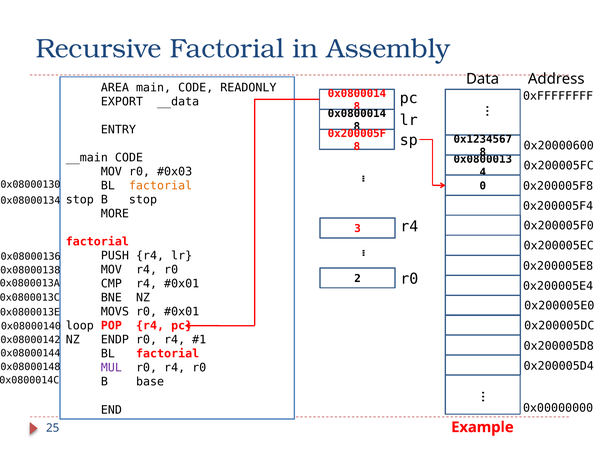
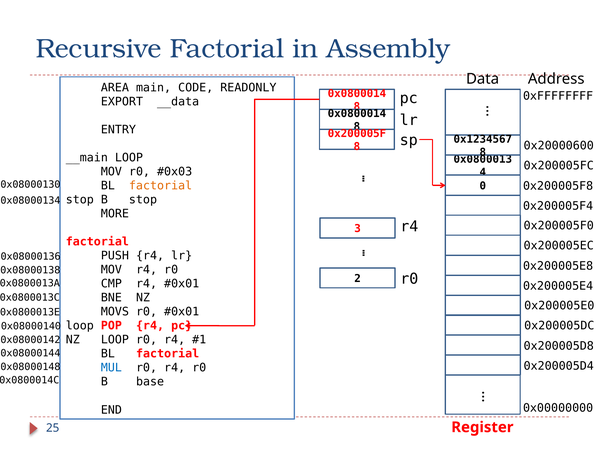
__main CODE: CODE -> LOOP
NZ ENDP: ENDP -> LOOP
MUL colour: purple -> blue
Example: Example -> Register
